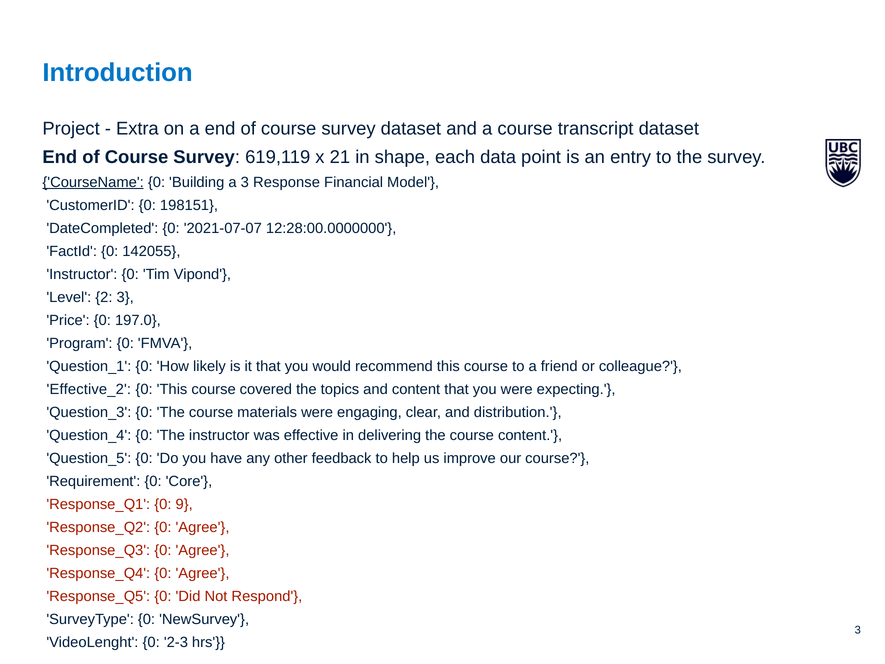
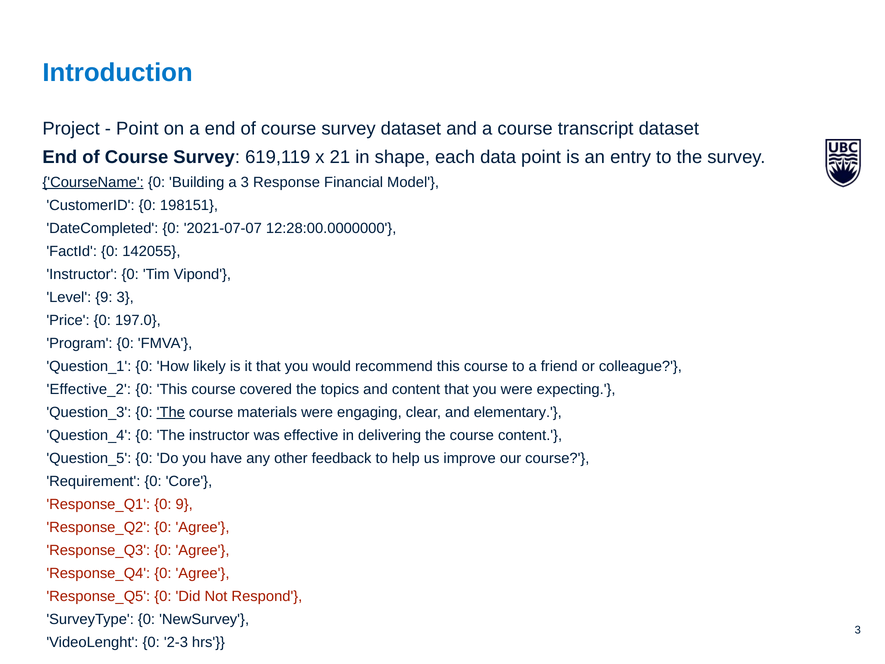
Extra at (137, 129): Extra -> Point
Level 2: 2 -> 9
The at (171, 412) underline: none -> present
distribution: distribution -> elementary
